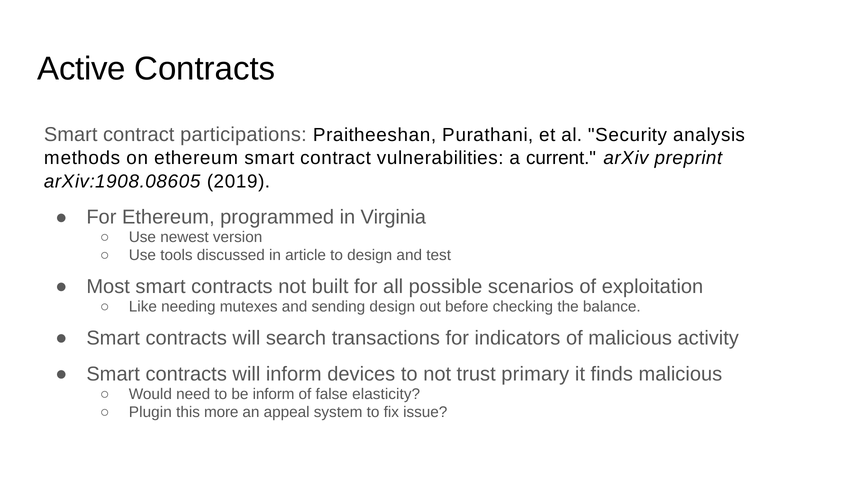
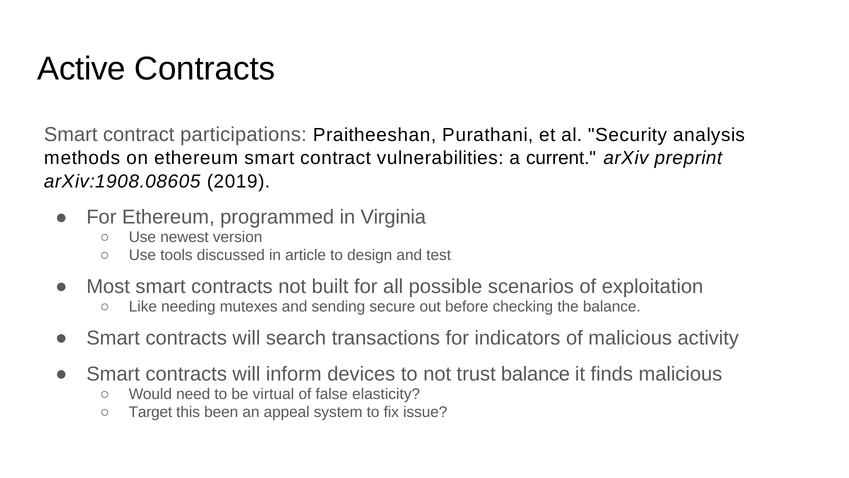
sending design: design -> secure
trust primary: primary -> balance
be inform: inform -> virtual
Plugin: Plugin -> Target
more: more -> been
